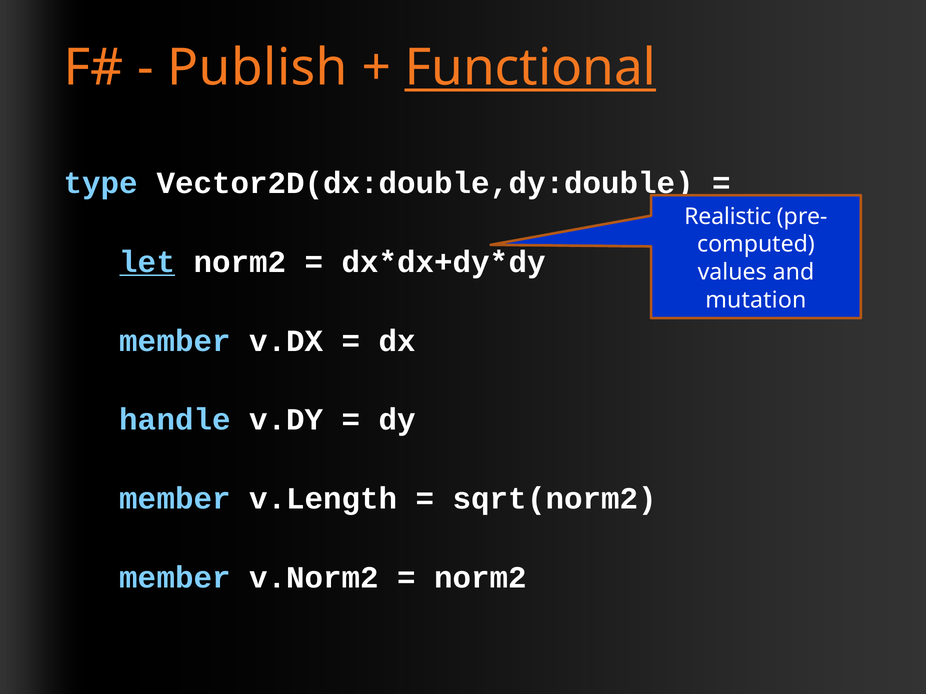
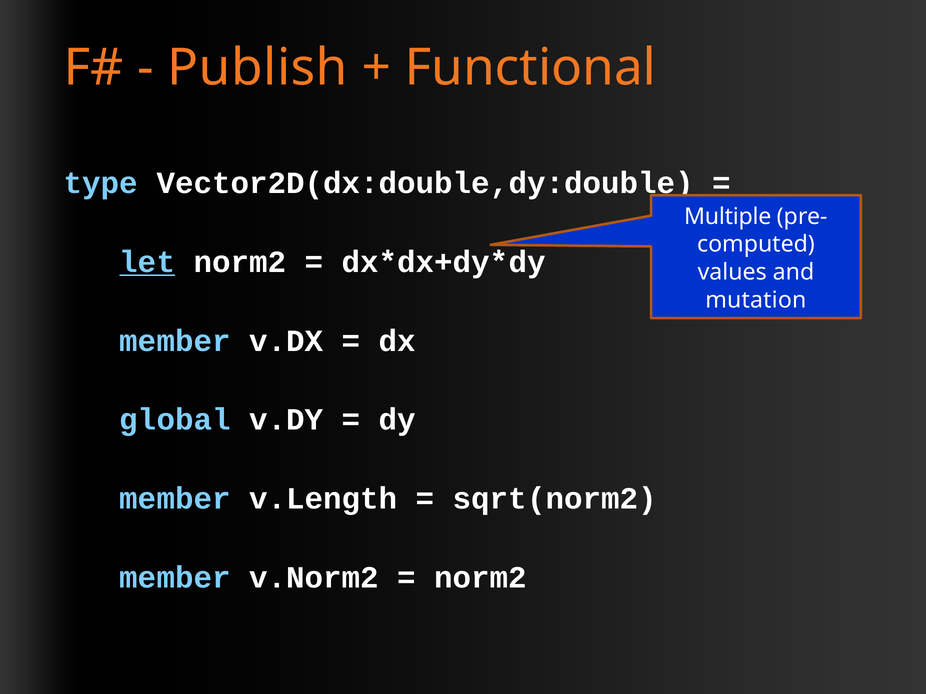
Functional underline: present -> none
Realistic: Realistic -> Multiple
handle: handle -> global
